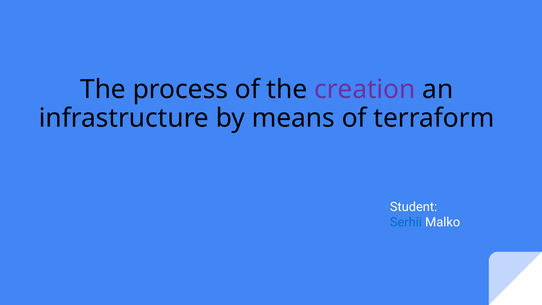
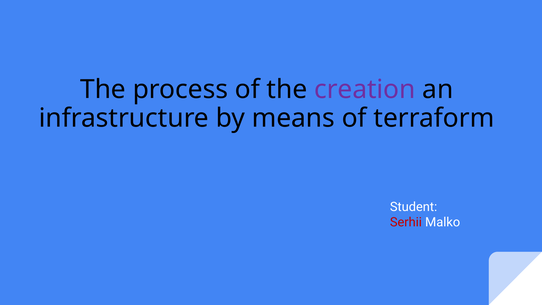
Serhii colour: blue -> red
